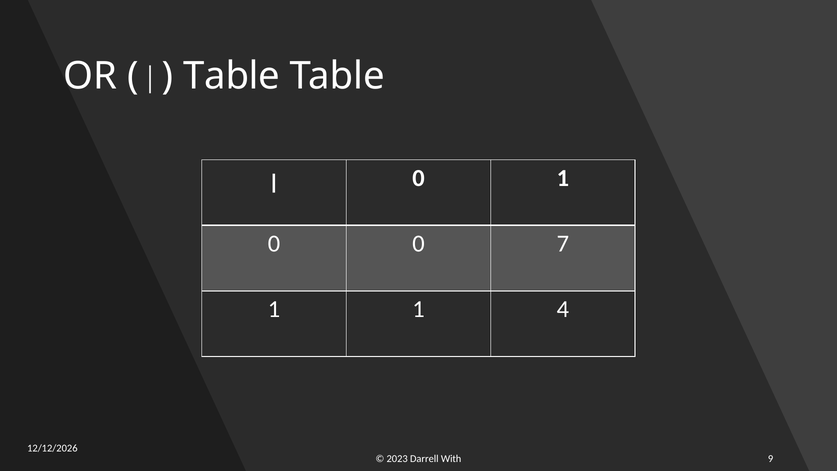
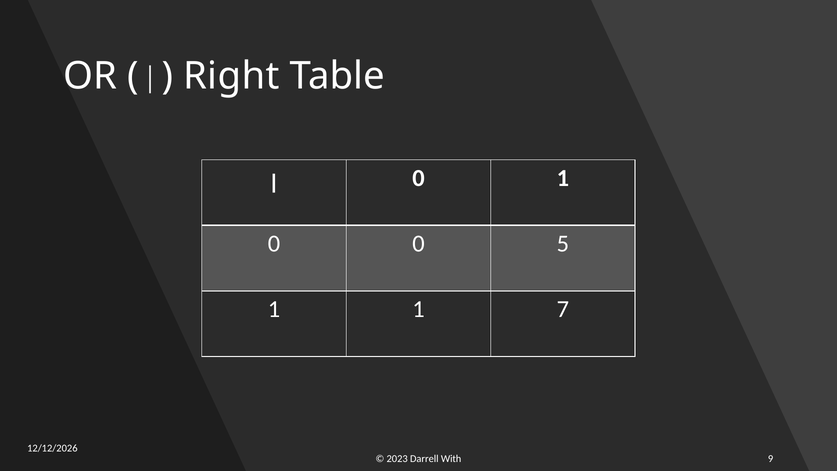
Table at (232, 76): Table -> Right
7: 7 -> 5
4: 4 -> 7
